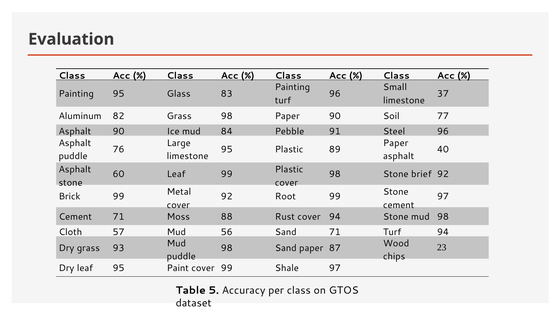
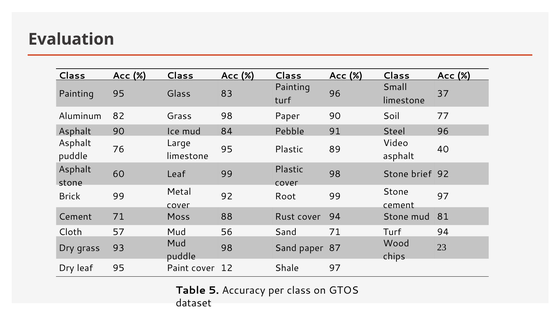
Paper at (396, 143): Paper -> Video
mud 98: 98 -> 81
cover 99: 99 -> 12
